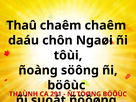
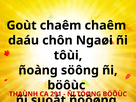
Thaû: Thaû -> Goùt
